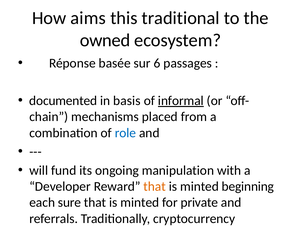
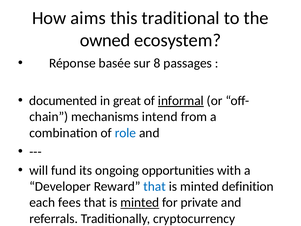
6: 6 -> 8
in basis: basis -> great
mechanisms placed: placed -> intend
manipulation: manipulation -> opportunities
that at (155, 186) colour: orange -> blue
beginning: beginning -> definition
each sure: sure -> fees
minted at (140, 202) underline: none -> present
